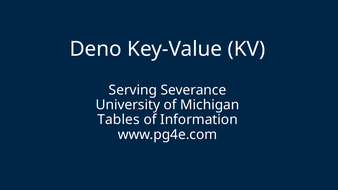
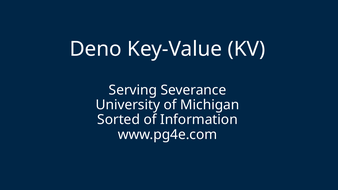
Tables: Tables -> Sorted
